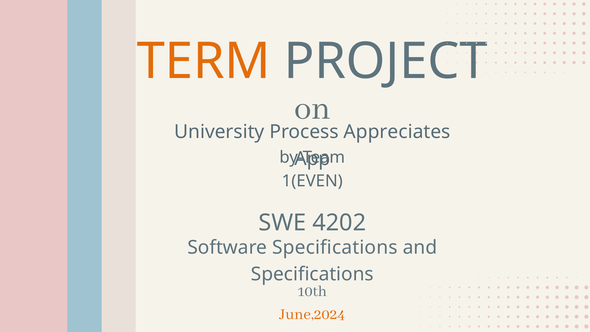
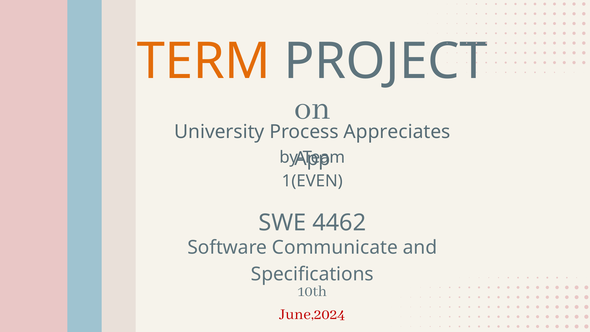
4202: 4202 -> 4462
Software Specifications: Specifications -> Communicate
June,2024 colour: orange -> red
